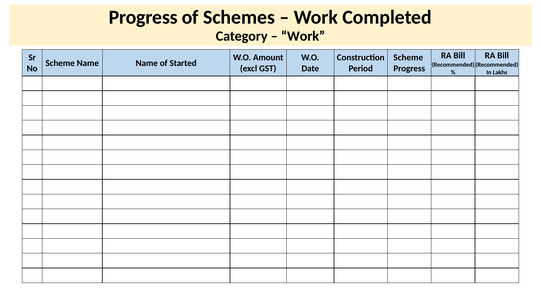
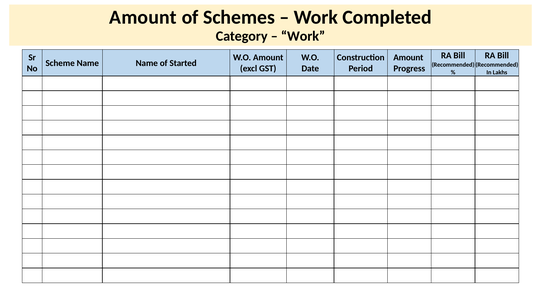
Progress at (143, 17): Progress -> Amount
Scheme at (408, 58): Scheme -> Amount
